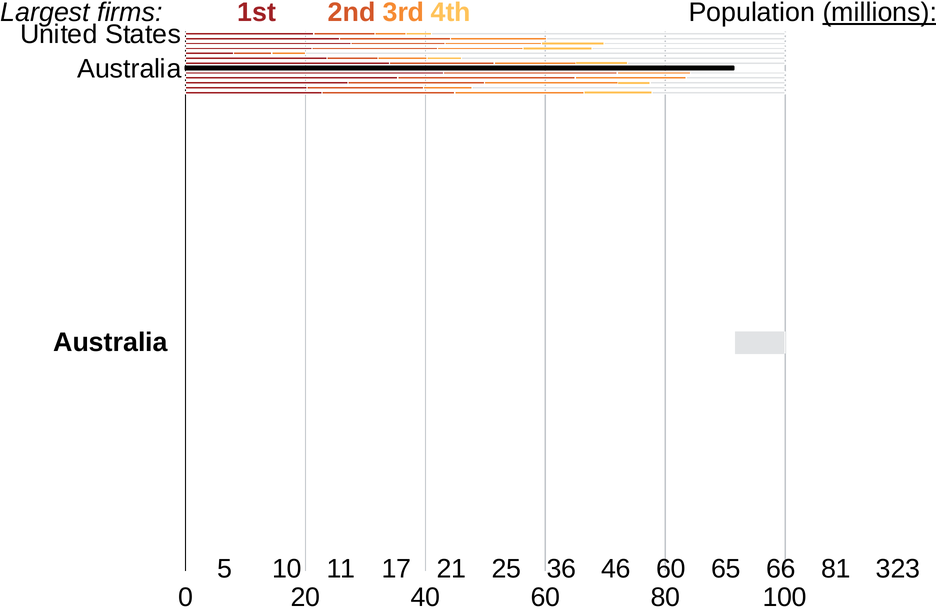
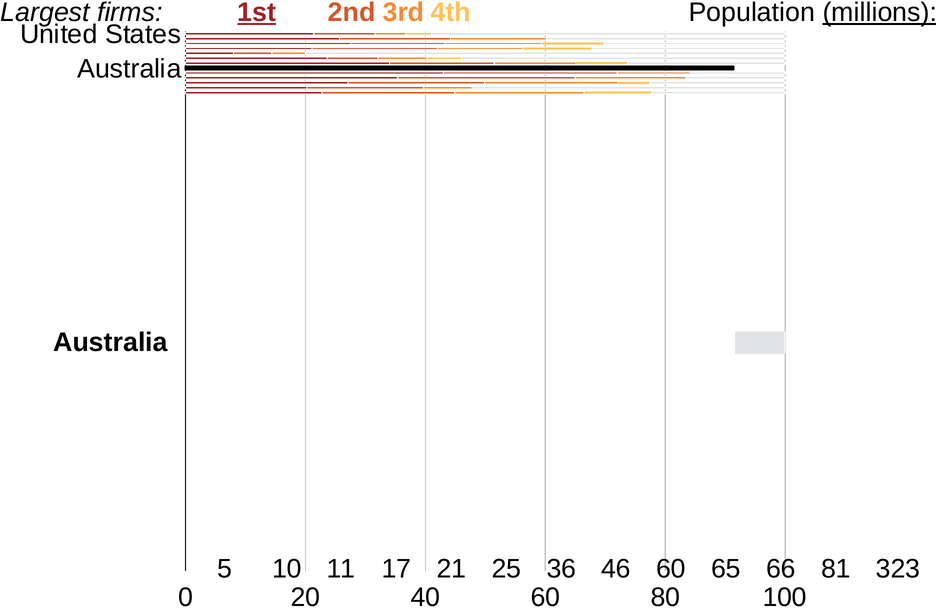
1st underline: none -> present
